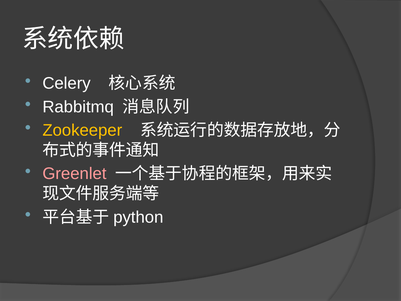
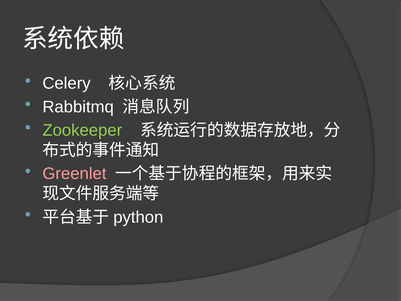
Zookeeper colour: yellow -> light green
